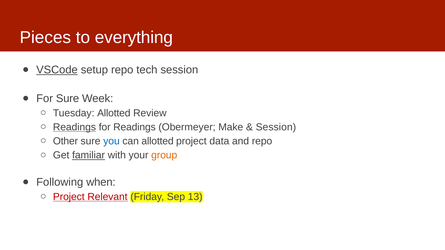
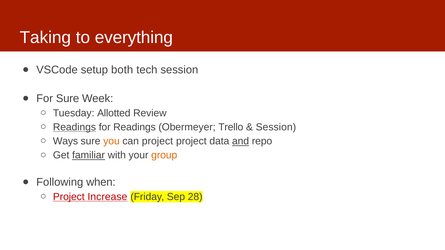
Pieces: Pieces -> Taking
VSCode underline: present -> none
setup repo: repo -> both
Make: Make -> Trello
Other: Other -> Ways
you colour: blue -> orange
can allotted: allotted -> project
and underline: none -> present
Relevant: Relevant -> Increase
13: 13 -> 28
